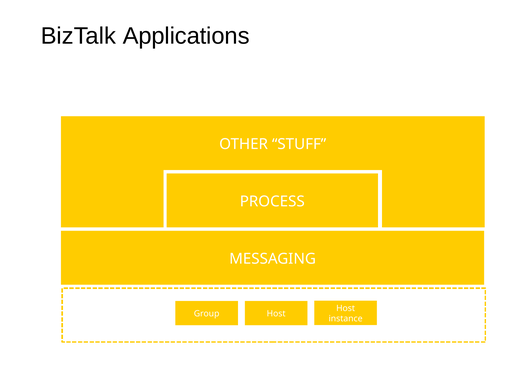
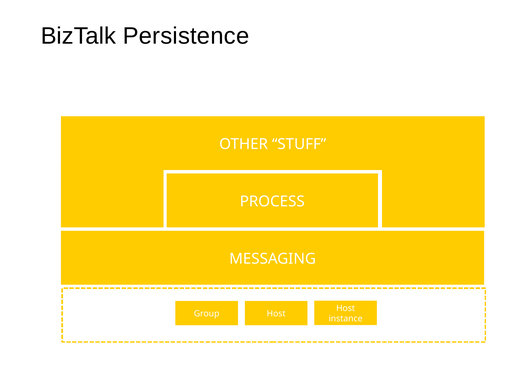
Applications: Applications -> Persistence
